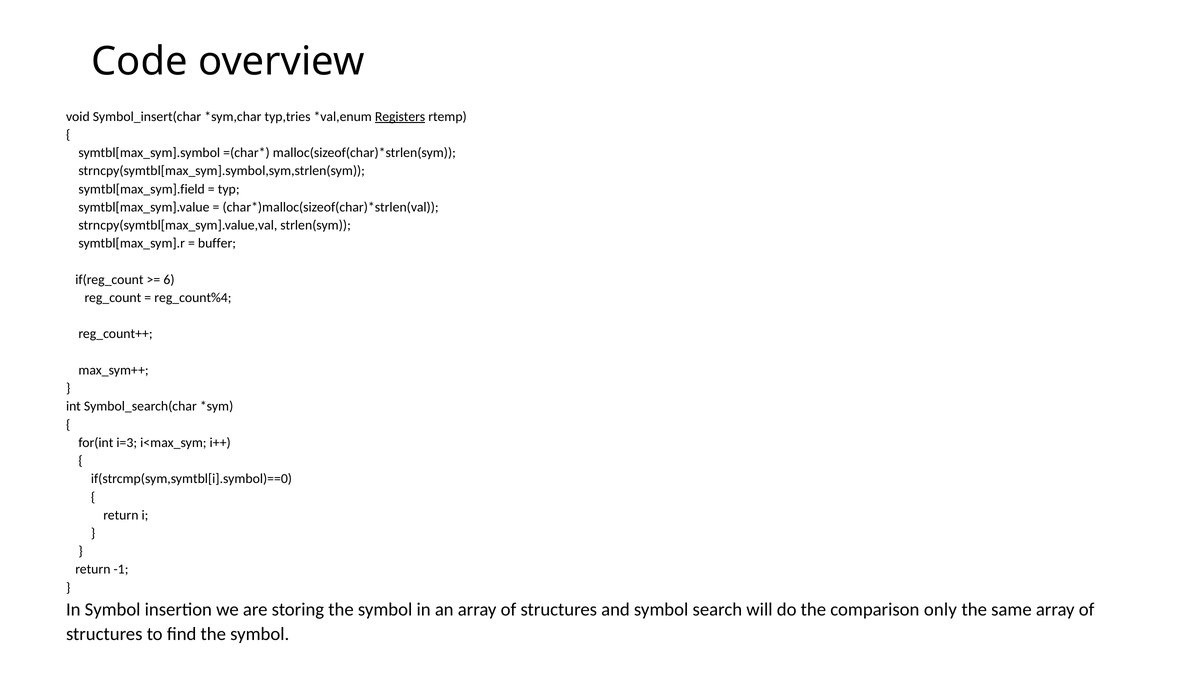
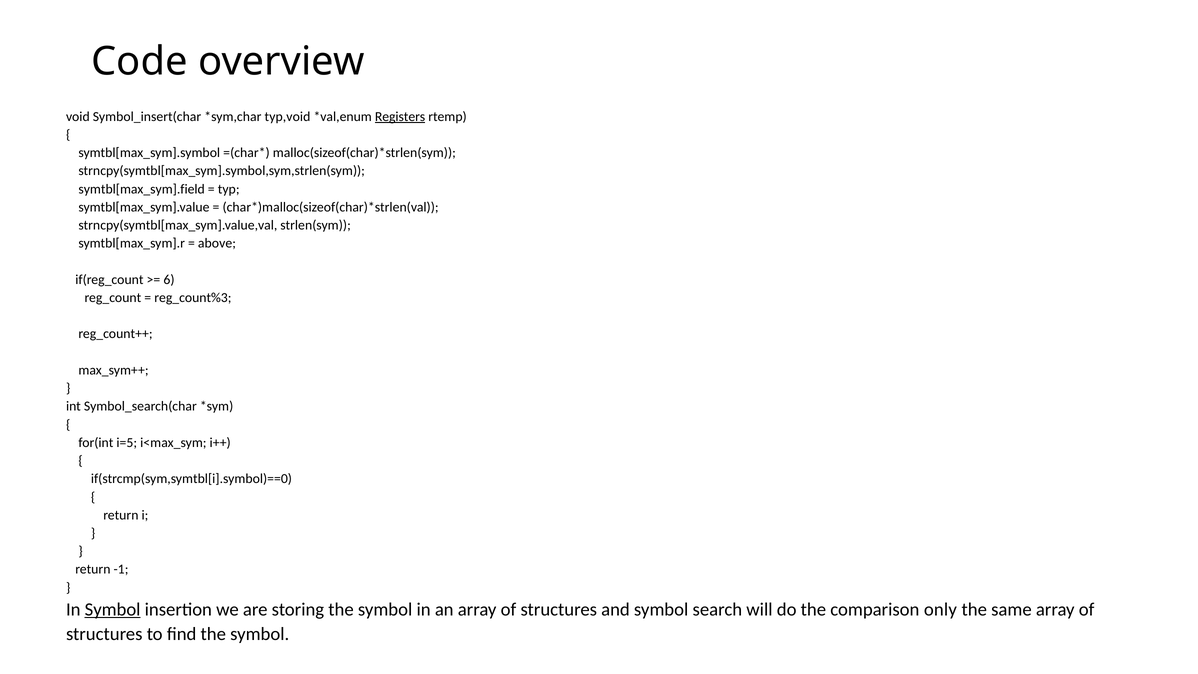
typ,tries: typ,tries -> typ,void
buffer: buffer -> above
reg_count%4: reg_count%4 -> reg_count%3
i=3: i=3 -> i=5
Symbol at (113, 610) underline: none -> present
